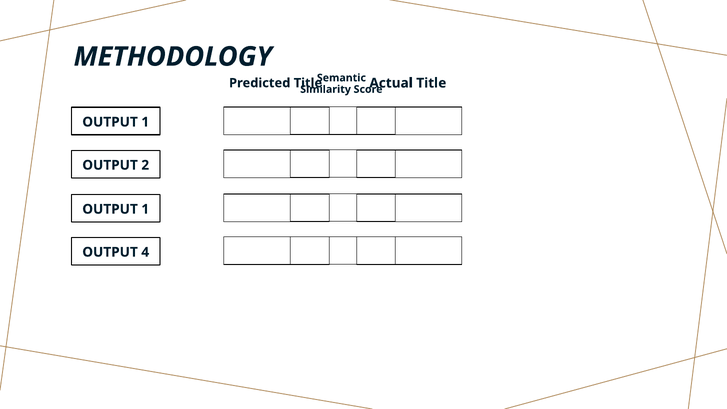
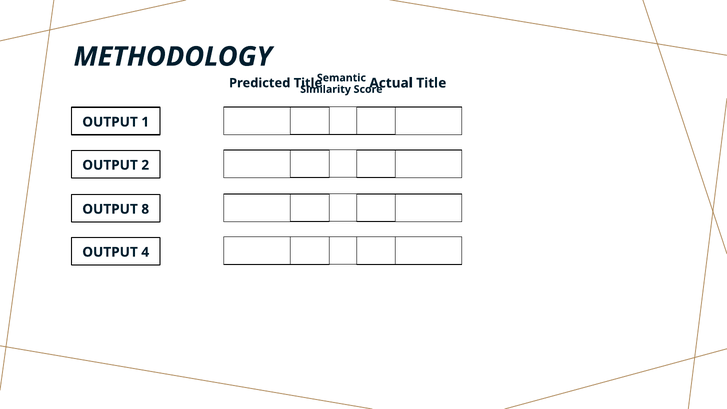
1 at (145, 209): 1 -> 8
